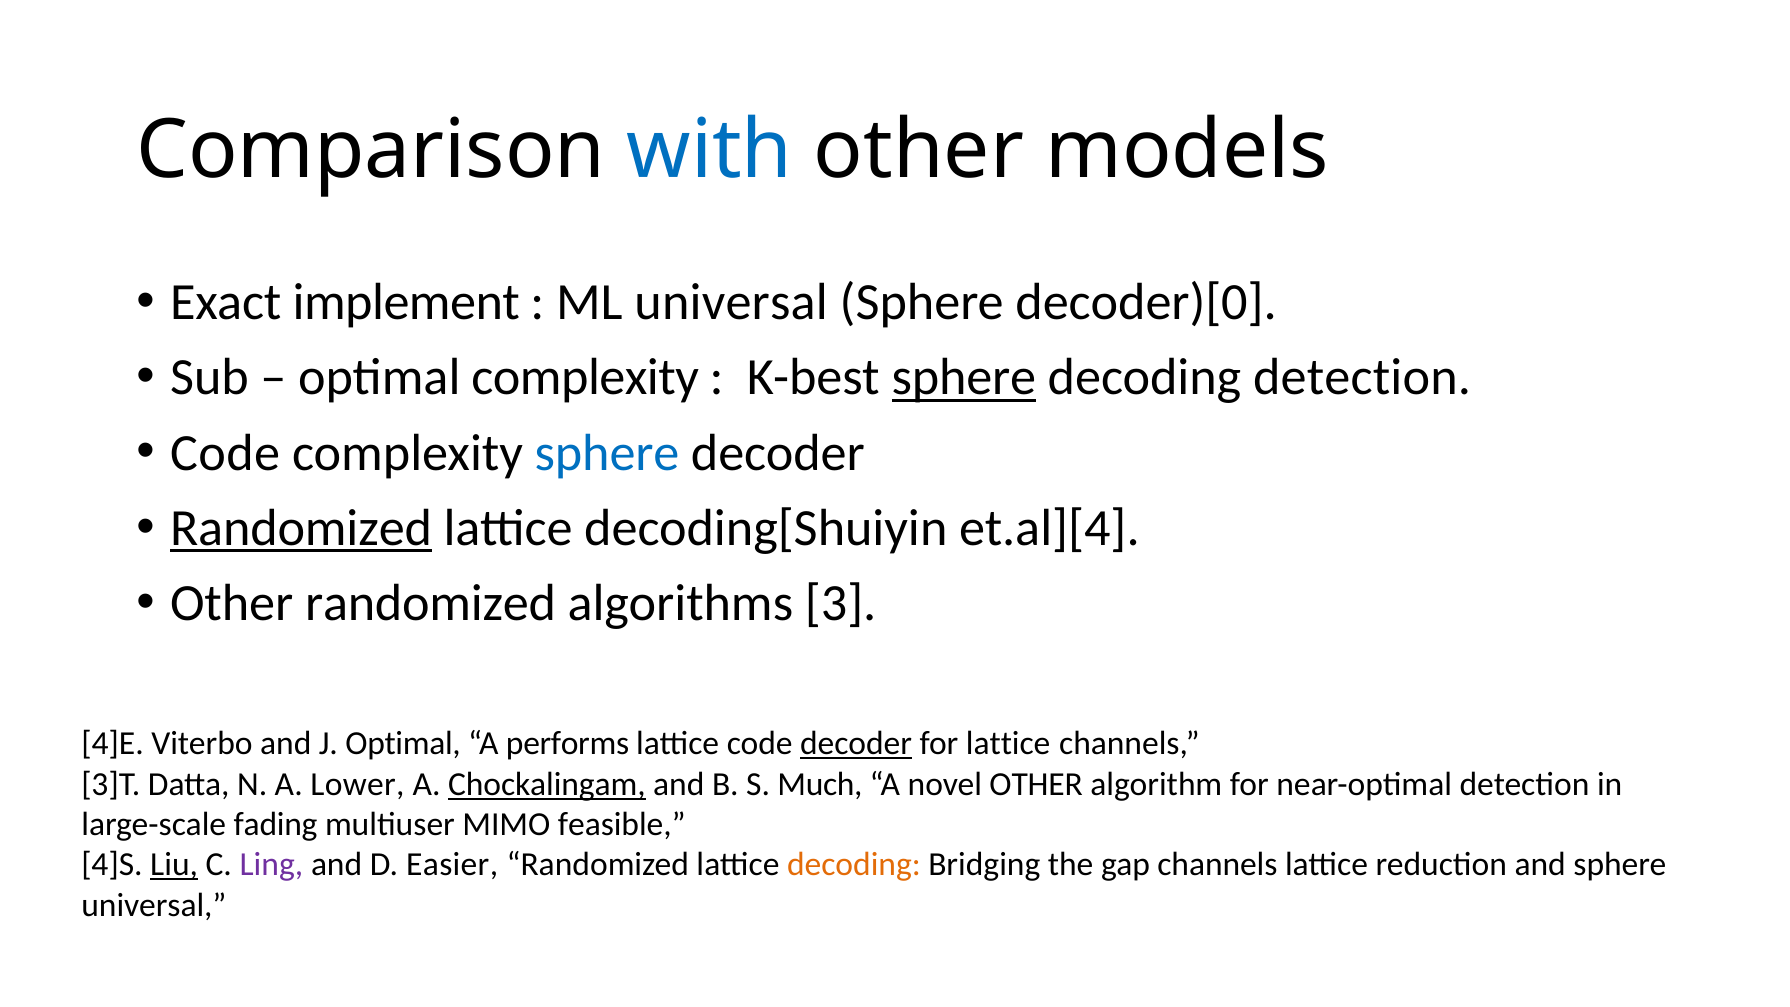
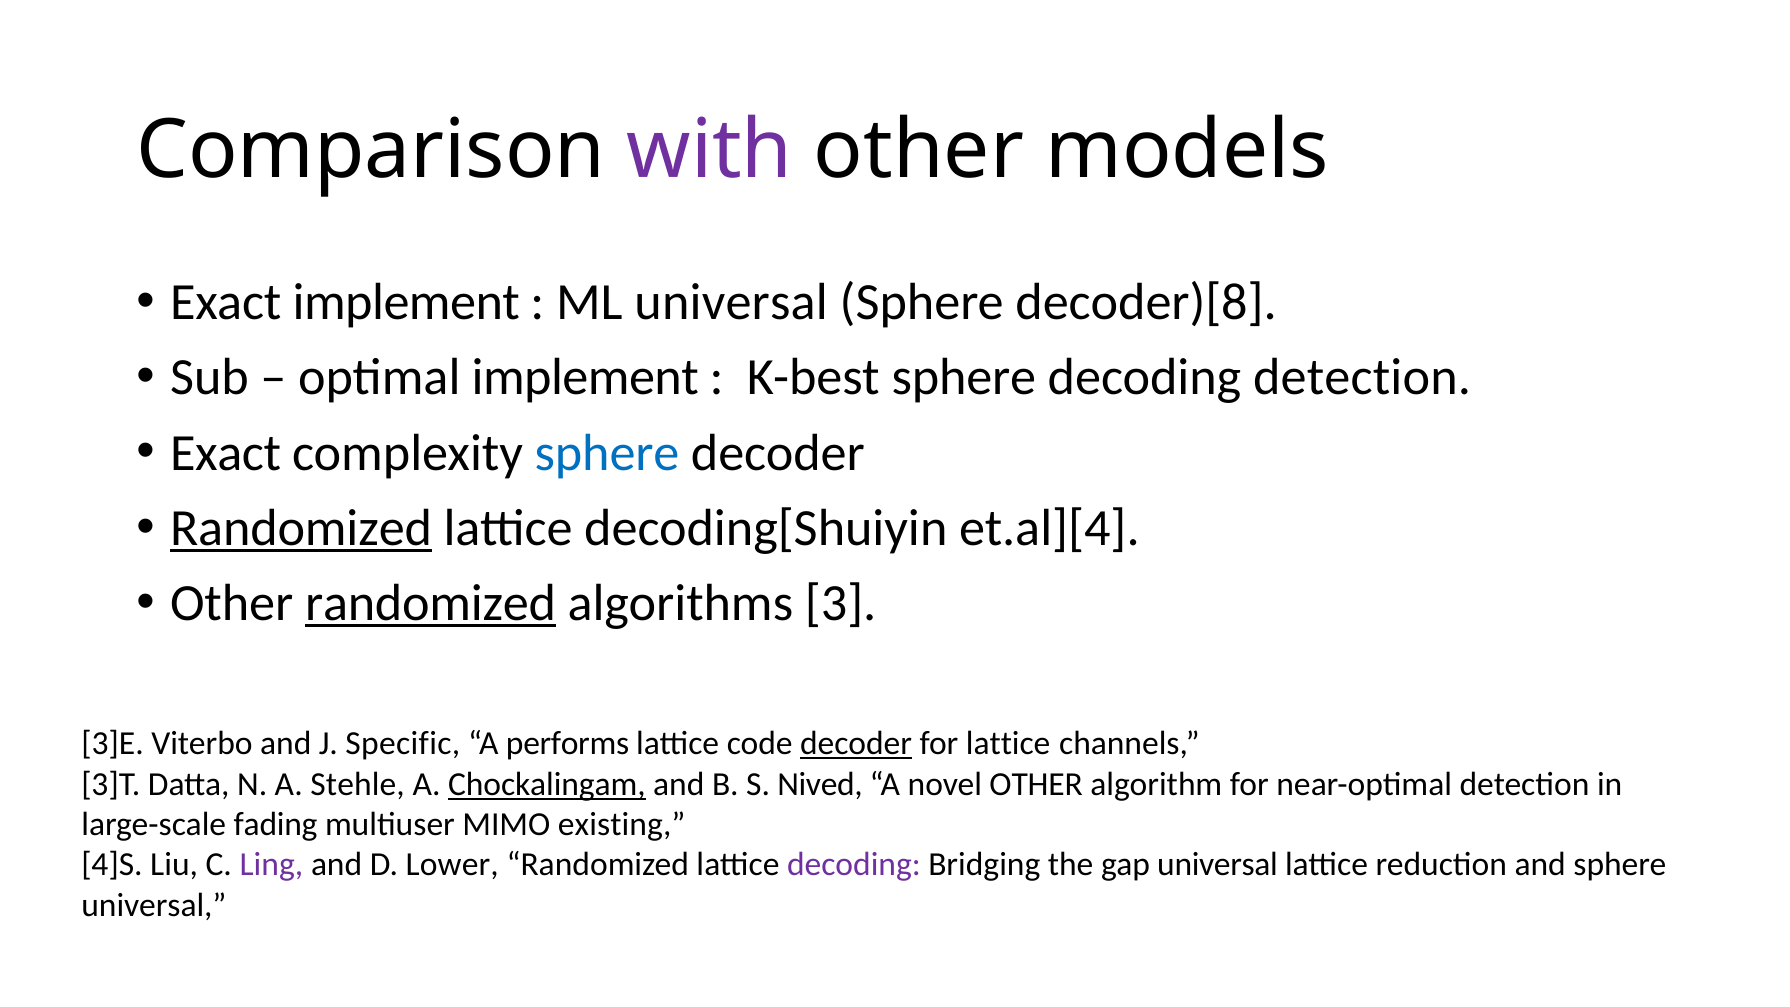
with colour: blue -> purple
decoder)[0: decoder)[0 -> decoder)[8
optimal complexity: complexity -> implement
sphere at (964, 378) underline: present -> none
Code at (225, 453): Code -> Exact
randomized at (431, 603) underline: none -> present
4]E: 4]E -> 3]E
J Optimal: Optimal -> Specific
Lower: Lower -> Stehle
Much: Much -> Nived
feasible: feasible -> existing
Liu underline: present -> none
Easier: Easier -> Lower
decoding at (854, 865) colour: orange -> purple
gap channels: channels -> universal
